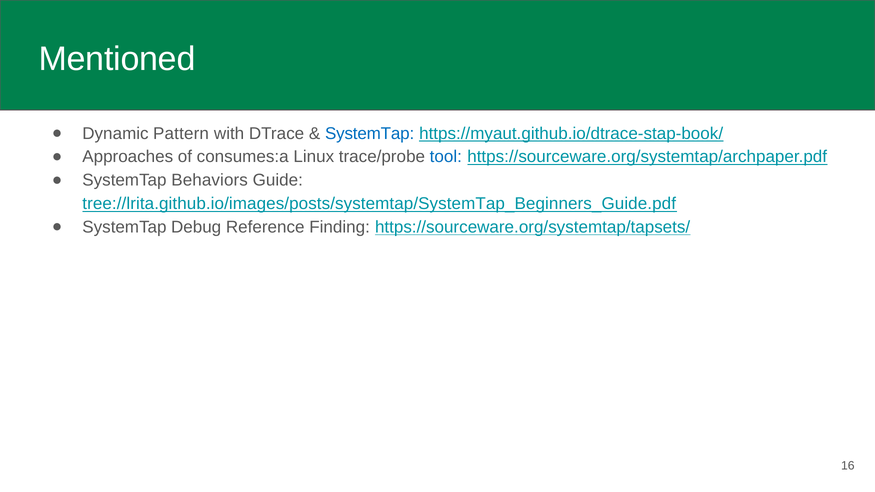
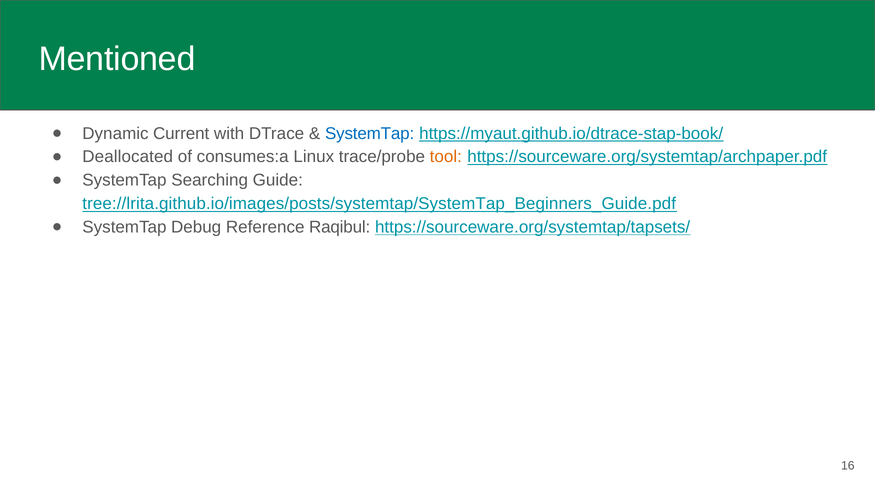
Pattern: Pattern -> Current
Approaches: Approaches -> Deallocated
tool colour: blue -> orange
Behaviors: Behaviors -> Searching
Finding: Finding -> Raqibul
